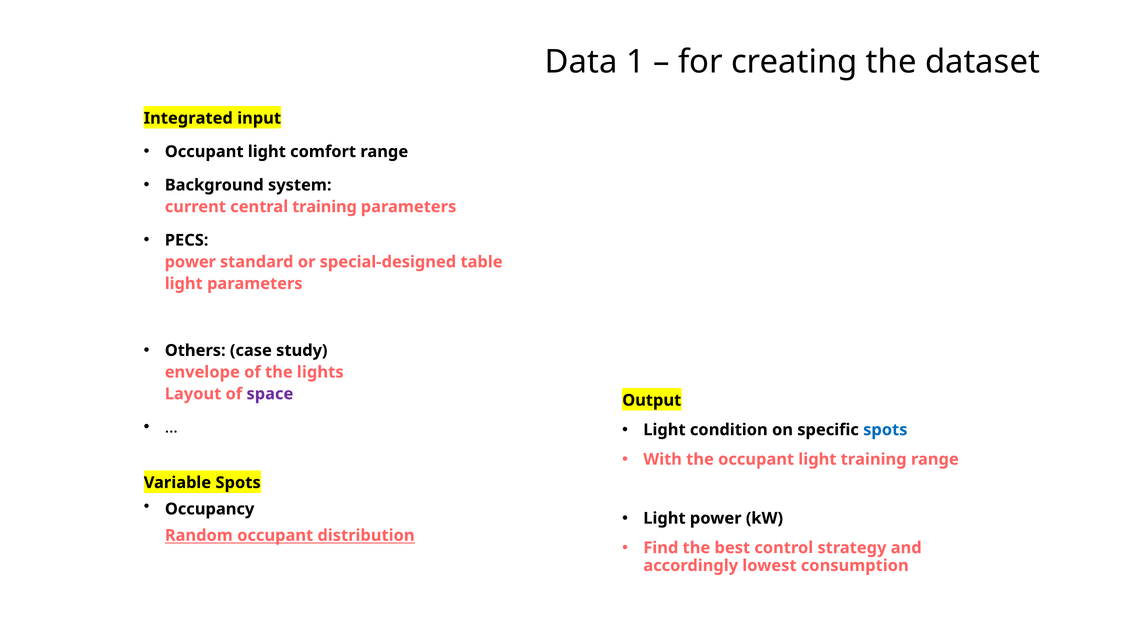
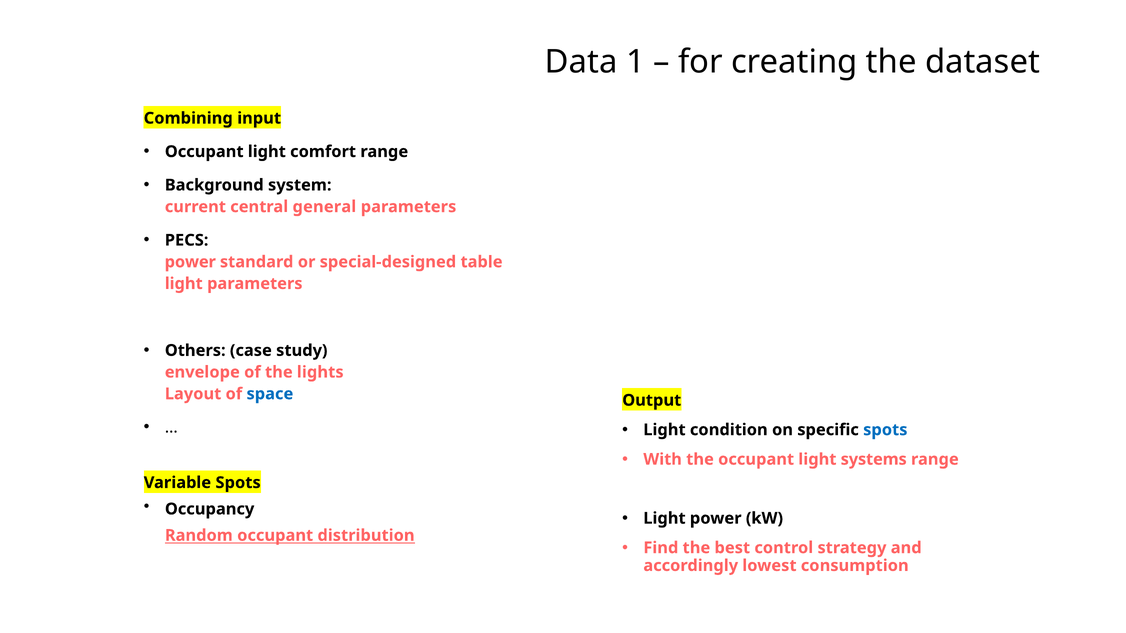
Integrated: Integrated -> Combining
central training: training -> general
space colour: purple -> blue
light training: training -> systems
